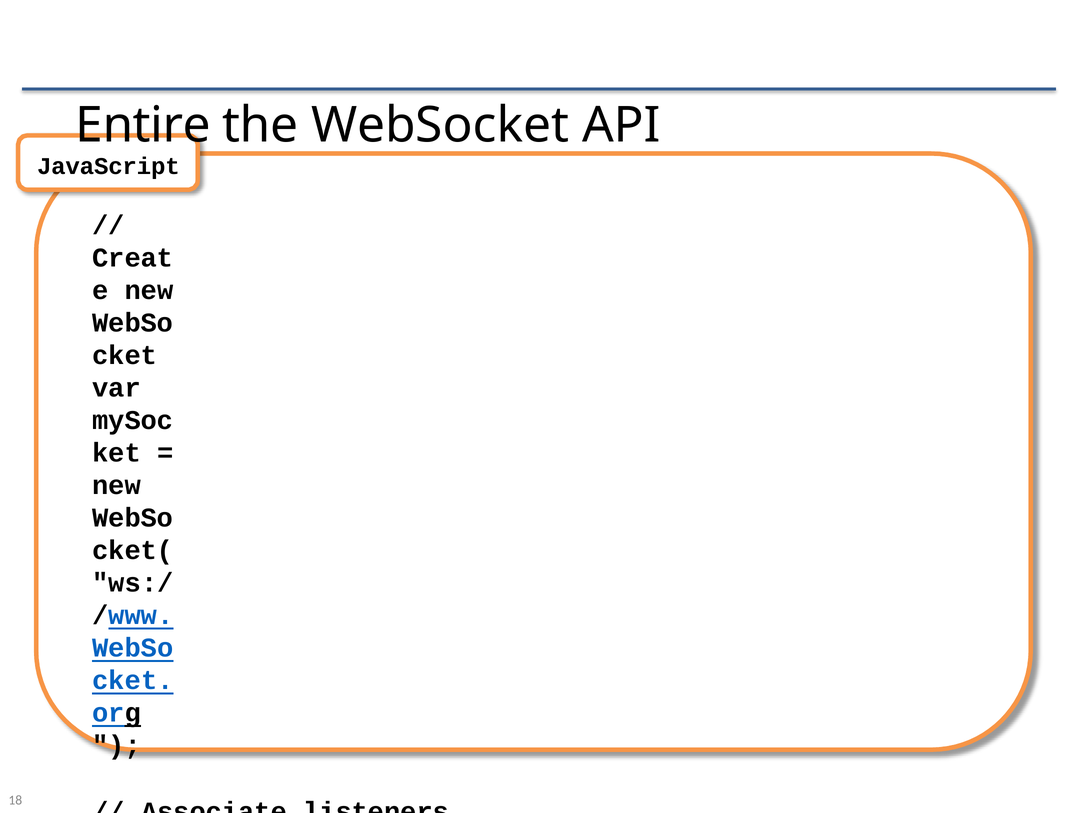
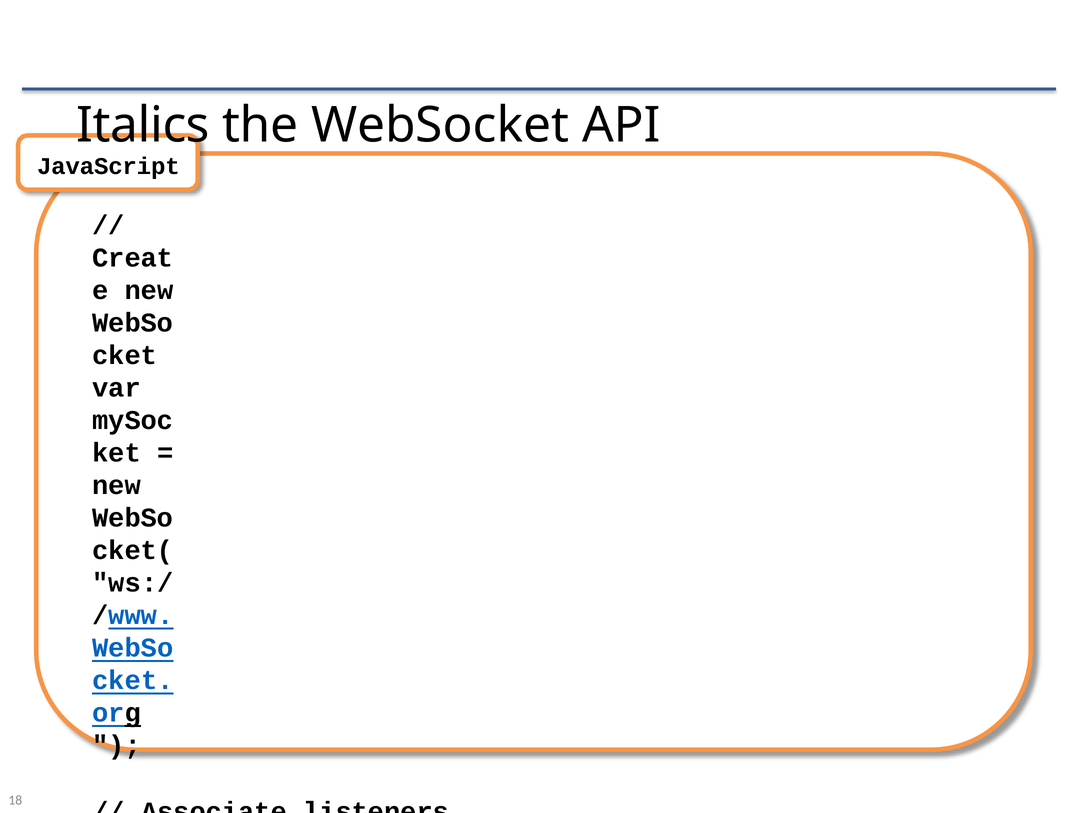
Entire: Entire -> Italics
